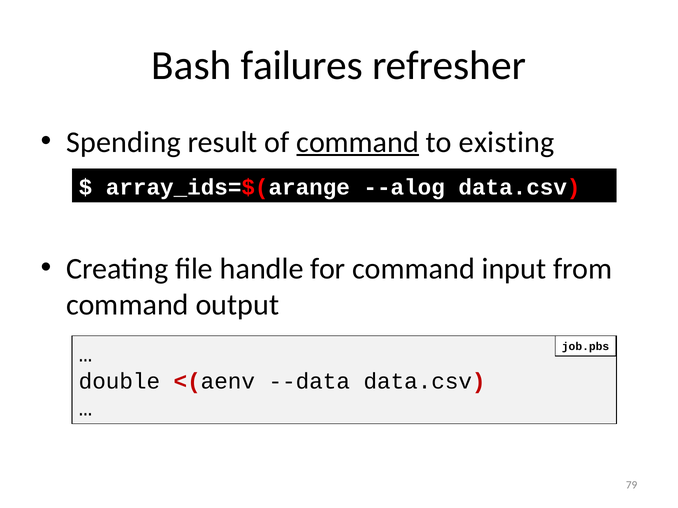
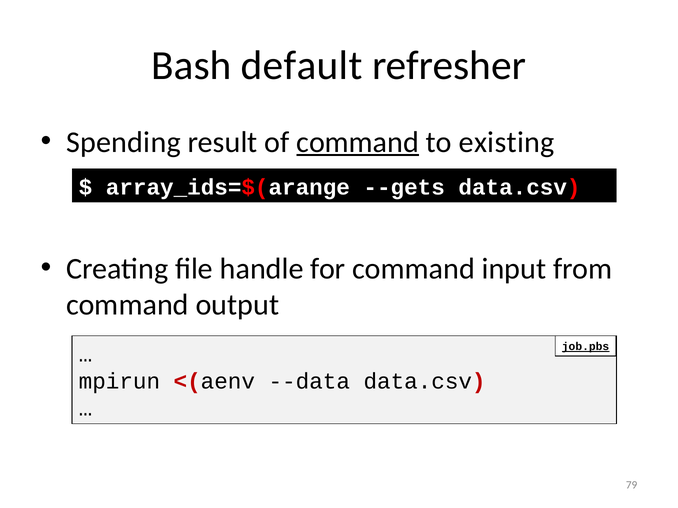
failures: failures -> default
--alog: --alog -> --gets
job.pbs underline: none -> present
double: double -> mpirun
